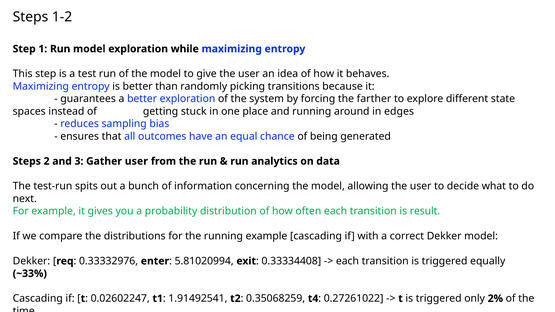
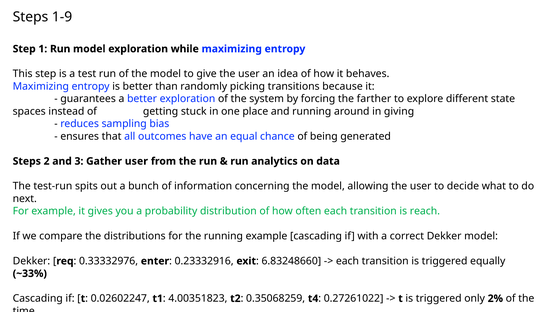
1-2: 1-2 -> 1-9
edges: edges -> giving
result: result -> reach
5.81020994: 5.81020994 -> 0.23332916
0.33334408: 0.33334408 -> 6.83248660
1.91492541: 1.91492541 -> 4.00351823
